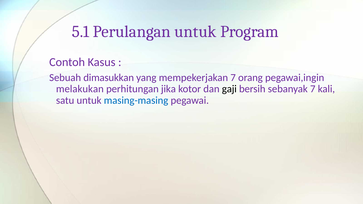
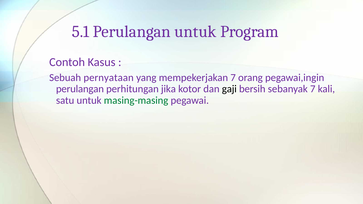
dimasukkan: dimasukkan -> pernyataan
melakukan at (80, 89): melakukan -> perulangan
masing-masing colour: blue -> green
